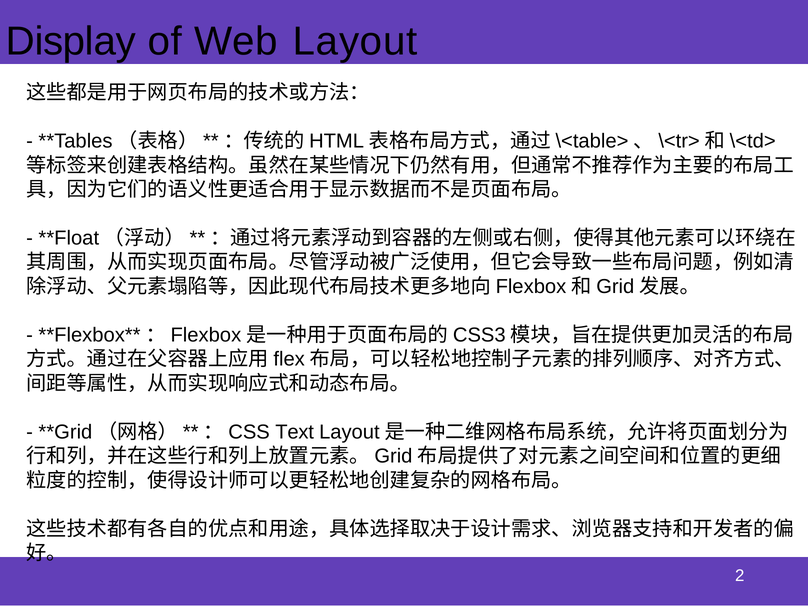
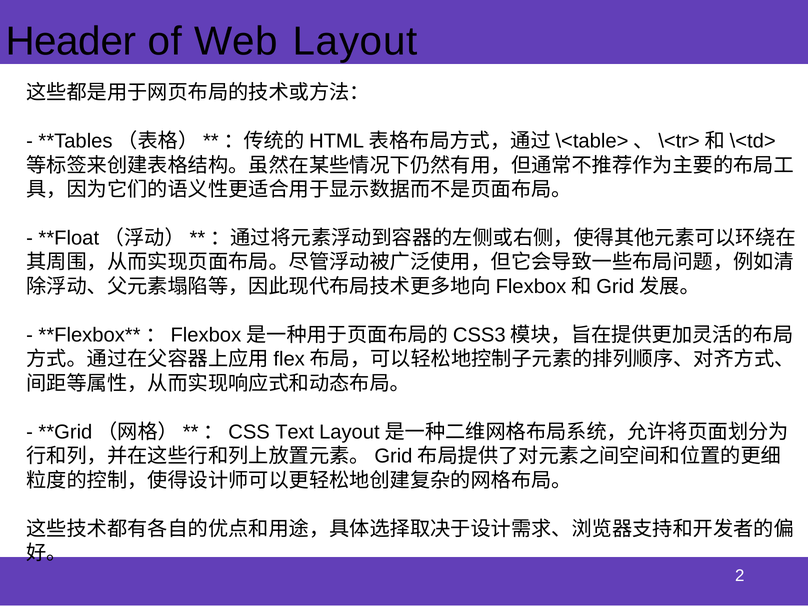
Display: Display -> Header
